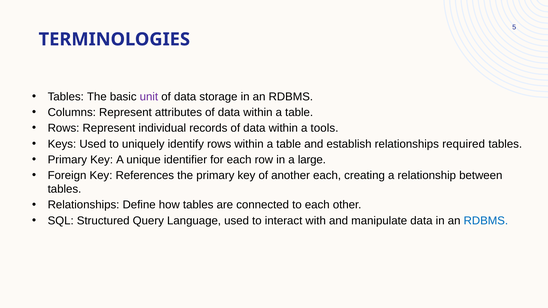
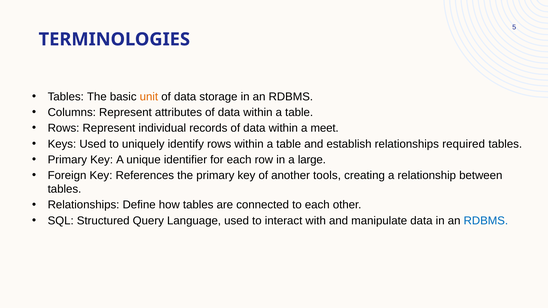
unit colour: purple -> orange
tools: tools -> meet
another each: each -> tools
